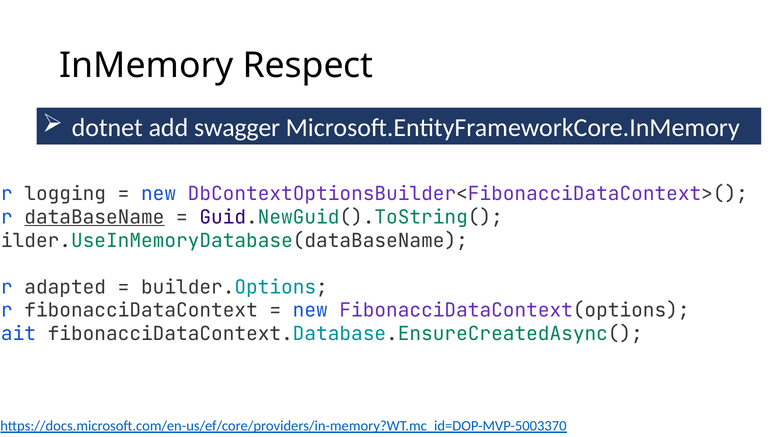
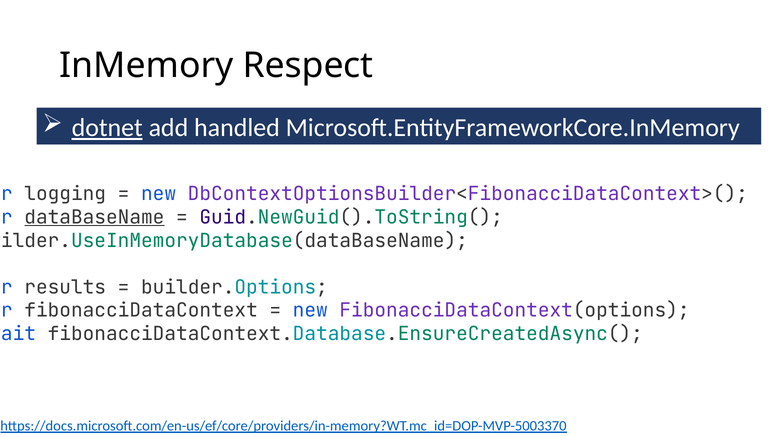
dotnet underline: none -> present
swagger: swagger -> handled
adapted: adapted -> results
